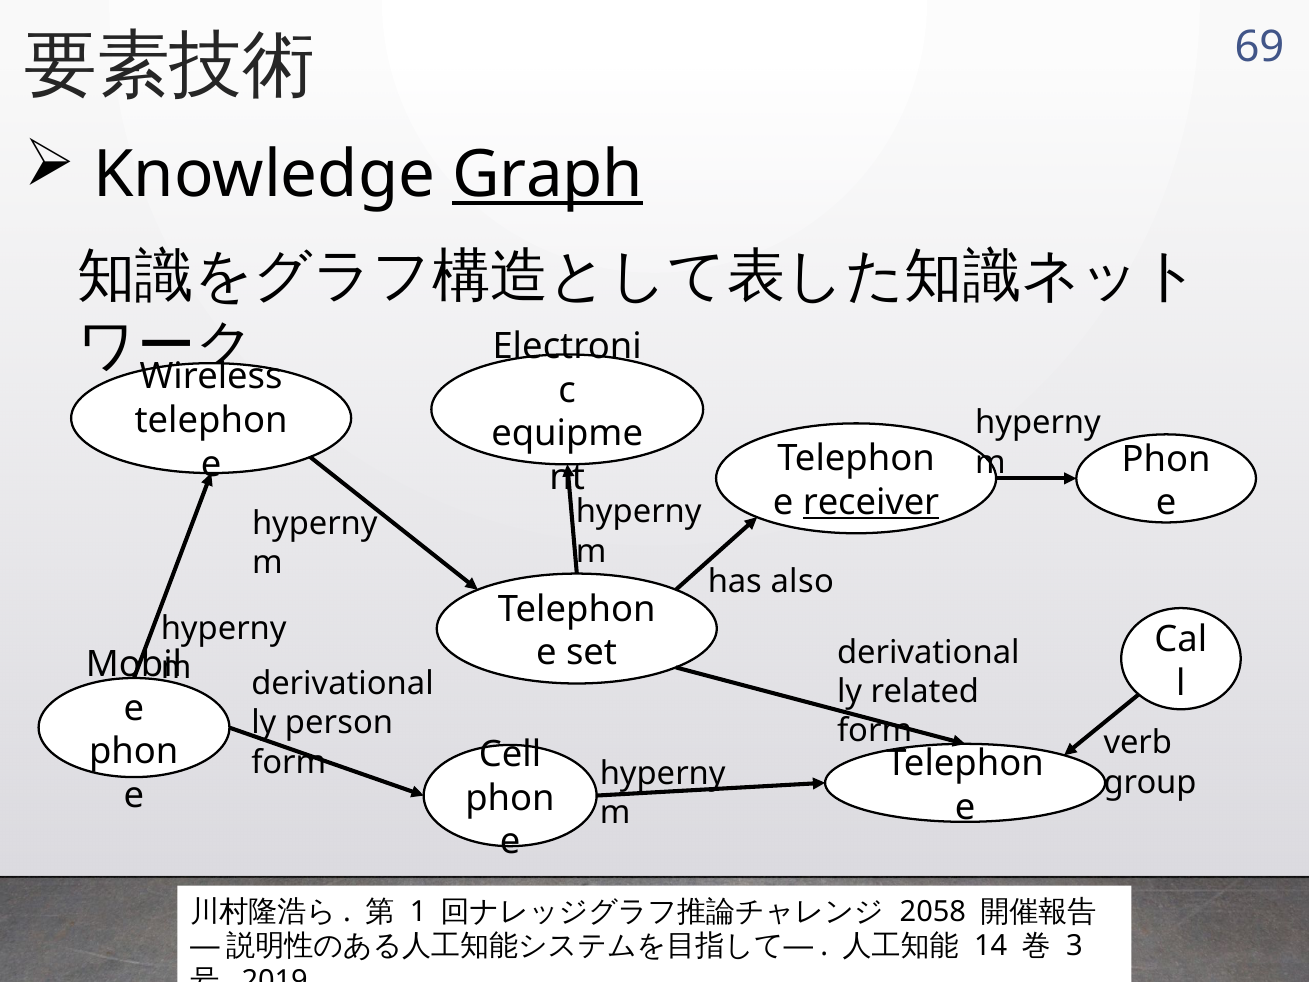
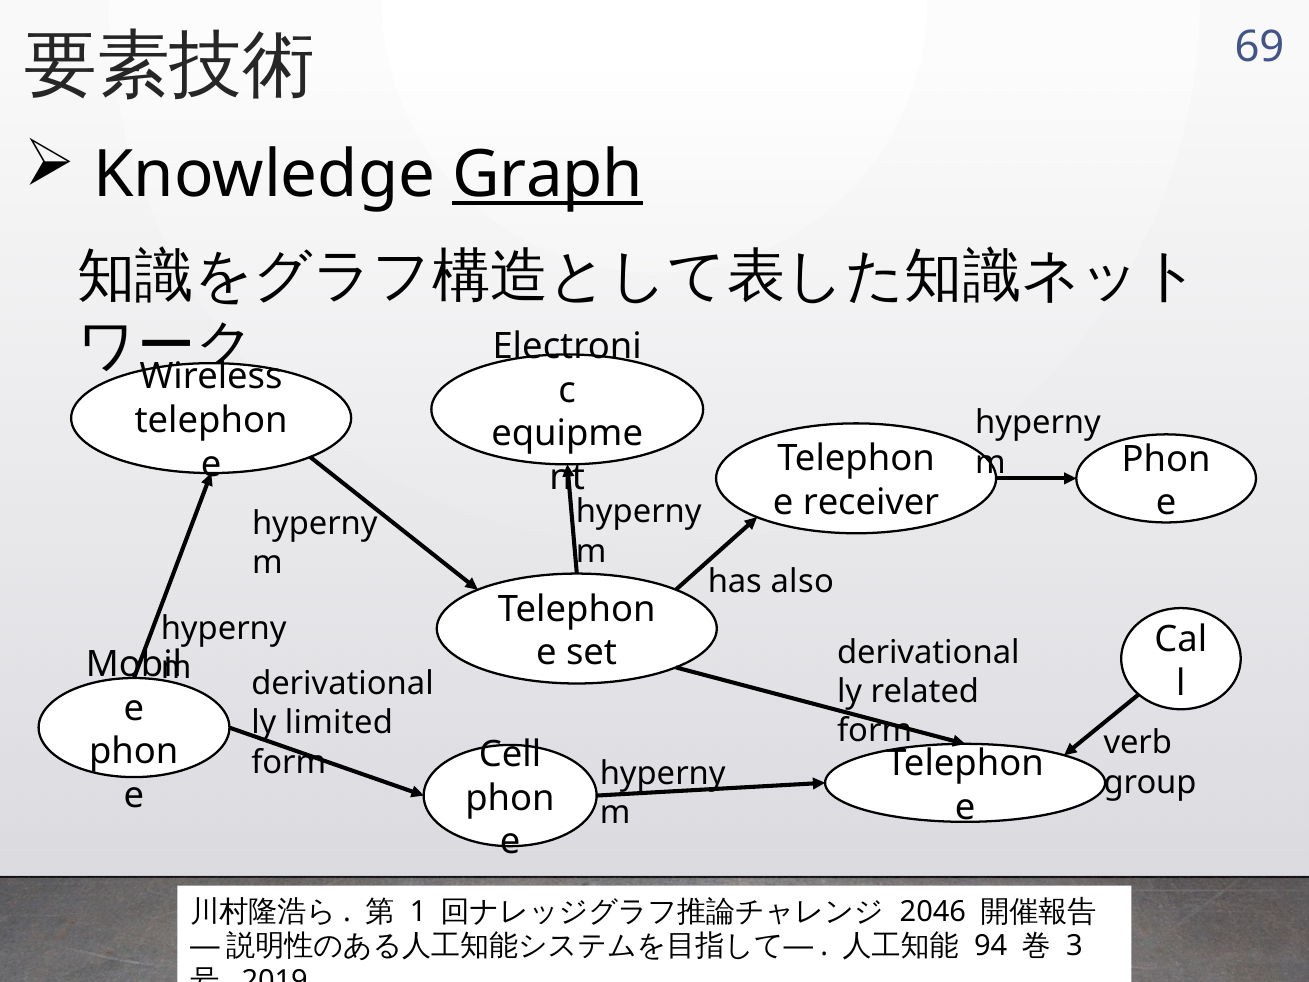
receiver underline: present -> none
person: person -> limited
2058: 2058 -> 2046
14: 14 -> 94
